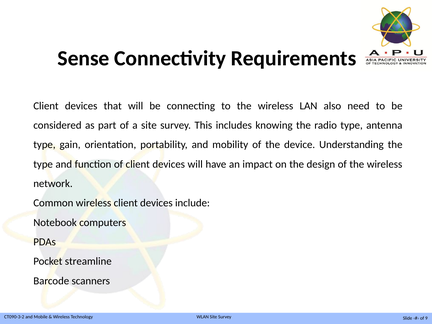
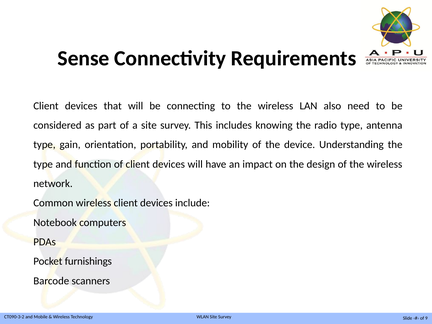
streamline: streamline -> furnishings
